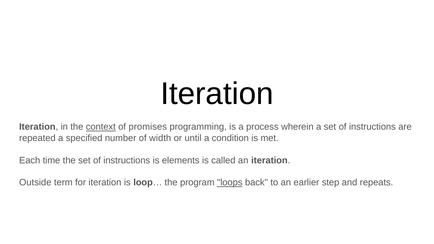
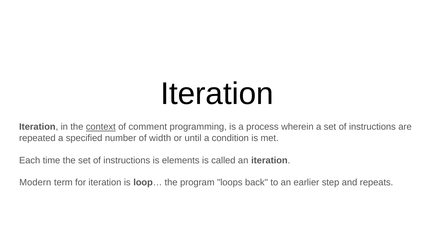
promises: promises -> comment
Outside: Outside -> Modern
loops underline: present -> none
